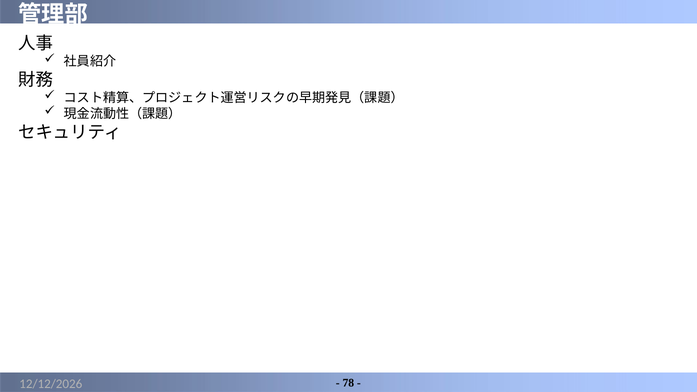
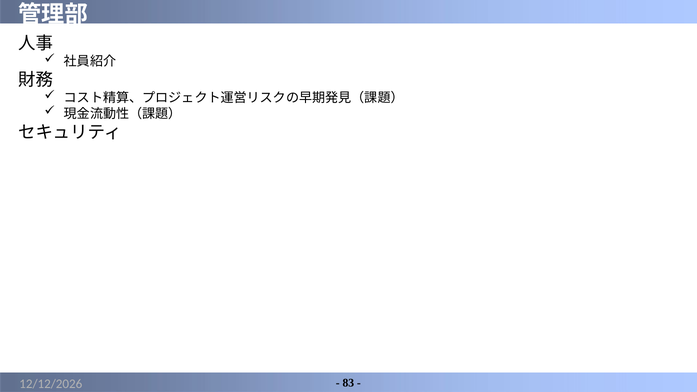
78: 78 -> 83
